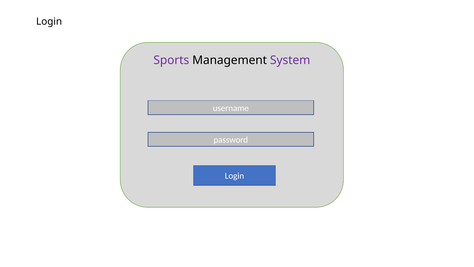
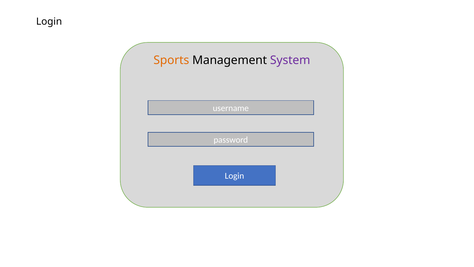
Sports colour: purple -> orange
